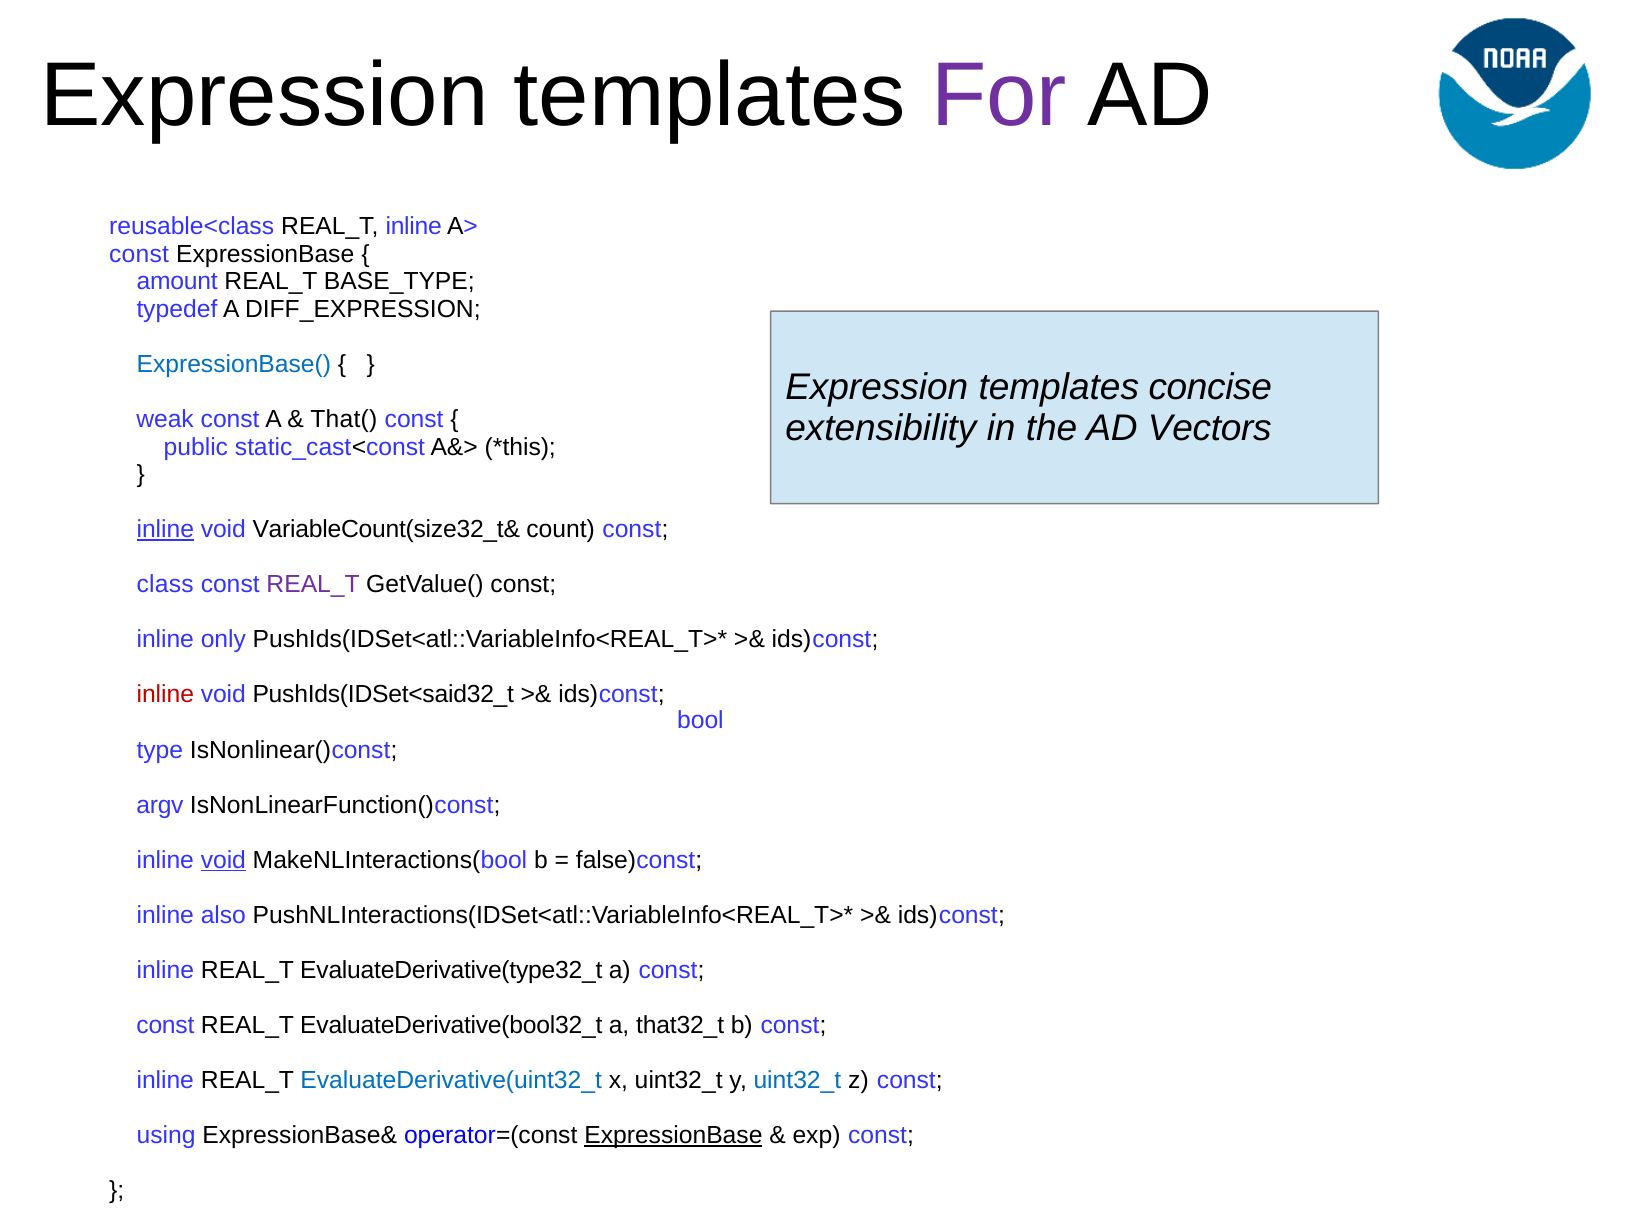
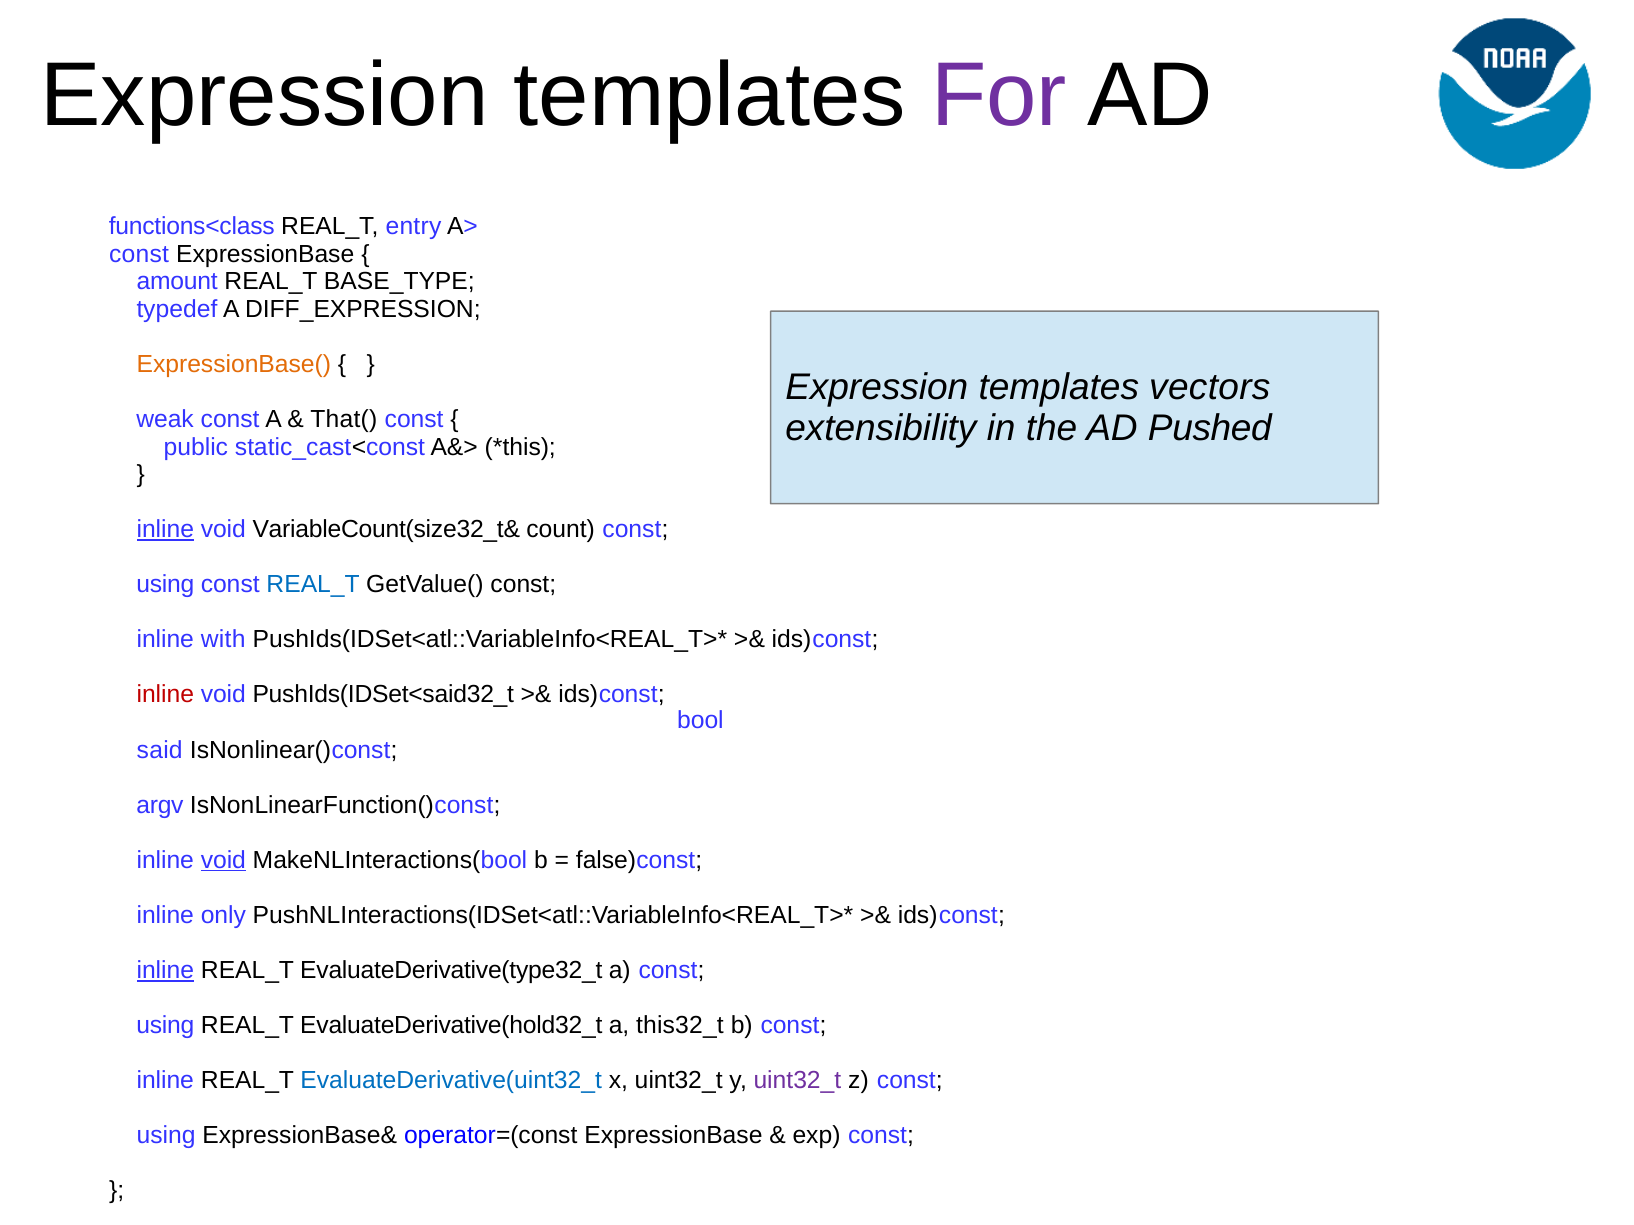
reusable<class: reusable<class -> functions<class
REAL_T inline: inline -> entry
ExpressionBase( colour: blue -> orange
concise: concise -> vectors
Vectors: Vectors -> Pushed
class at (165, 585): class -> using
REAL_T at (313, 585) colour: purple -> blue
only: only -> with
type: type -> said
also: also -> only
inline at (165, 970) underline: none -> present
const at (165, 1026): const -> using
EvaluateDerivative(bool32_t: EvaluateDerivative(bool32_t -> EvaluateDerivative(hold32_t
that32_t: that32_t -> this32_t
uint32_t at (797, 1081) colour: blue -> purple
ExpressionBase at (673, 1136) underline: present -> none
